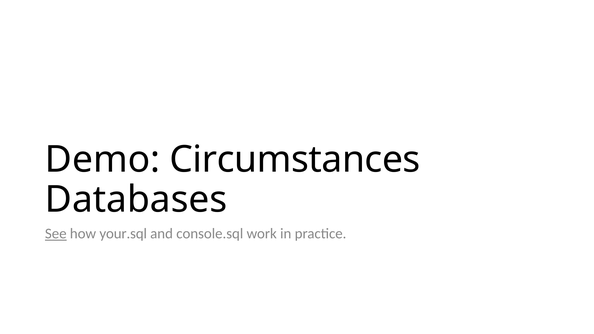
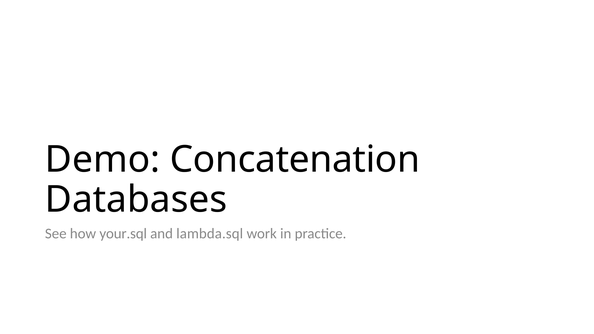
Circumstances: Circumstances -> Concatenation
See underline: present -> none
console.sql: console.sql -> lambda.sql
